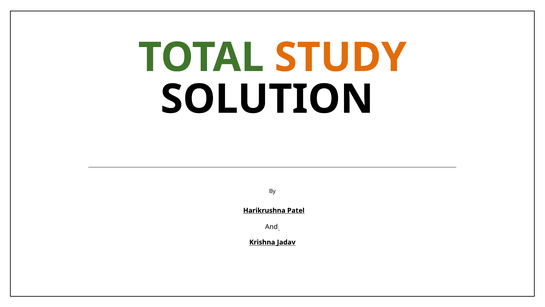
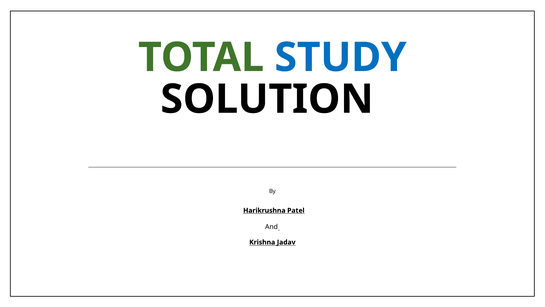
STUDY colour: orange -> blue
